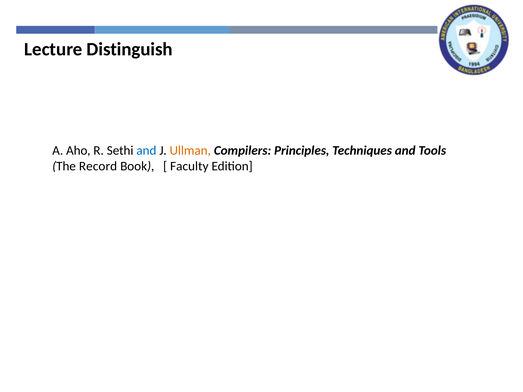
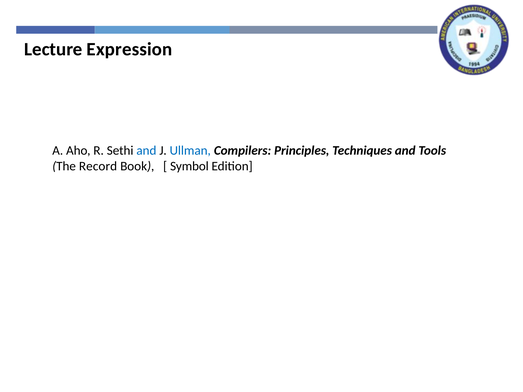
Distinguish: Distinguish -> Expression
Ullman colour: orange -> blue
Faculty: Faculty -> Symbol
